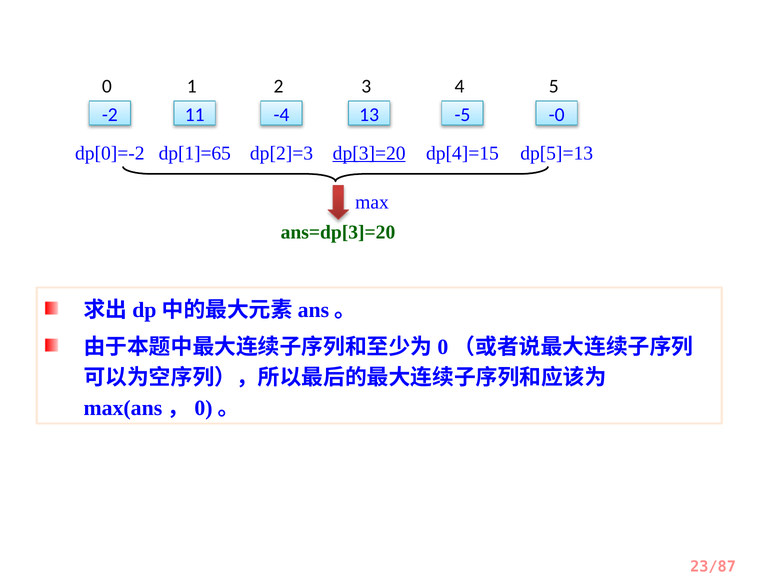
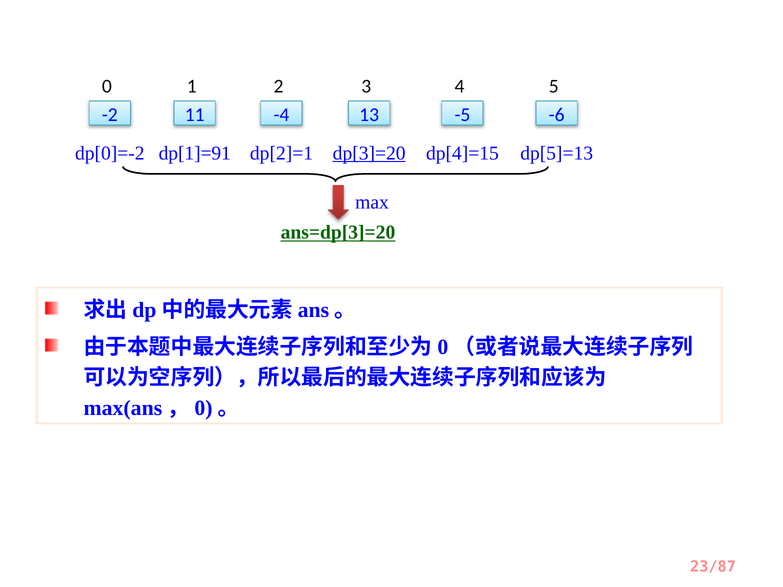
-0: -0 -> -6
dp[1]=65: dp[1]=65 -> dp[1]=91
dp[2]=3: dp[2]=3 -> dp[2]=1
ans=dp[3]=20 underline: none -> present
